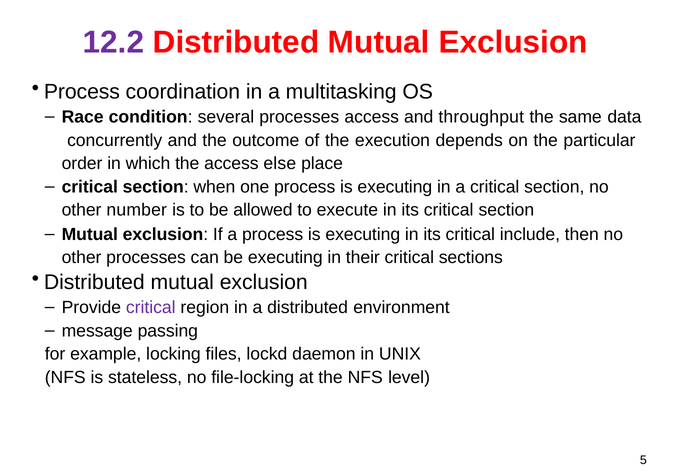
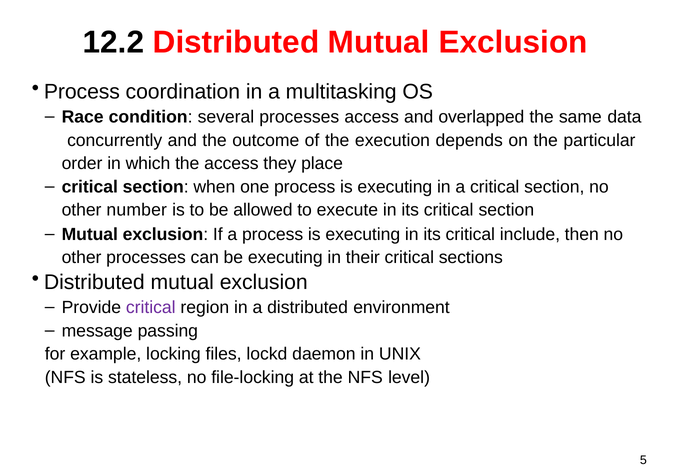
12.2 colour: purple -> black
throughput: throughput -> overlapped
else: else -> they
